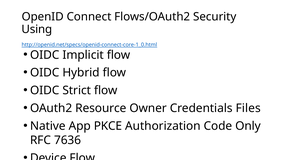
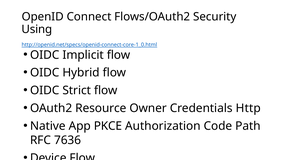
Files: Files -> Http
Only: Only -> Path
